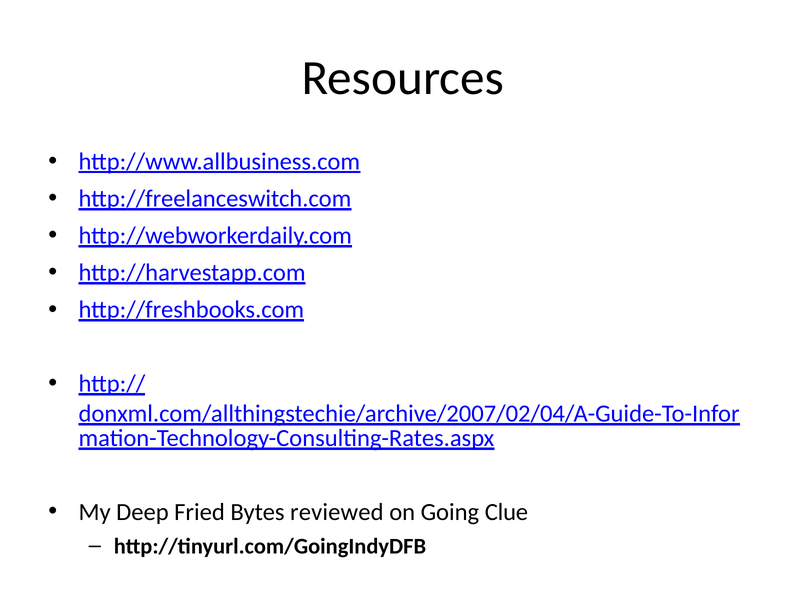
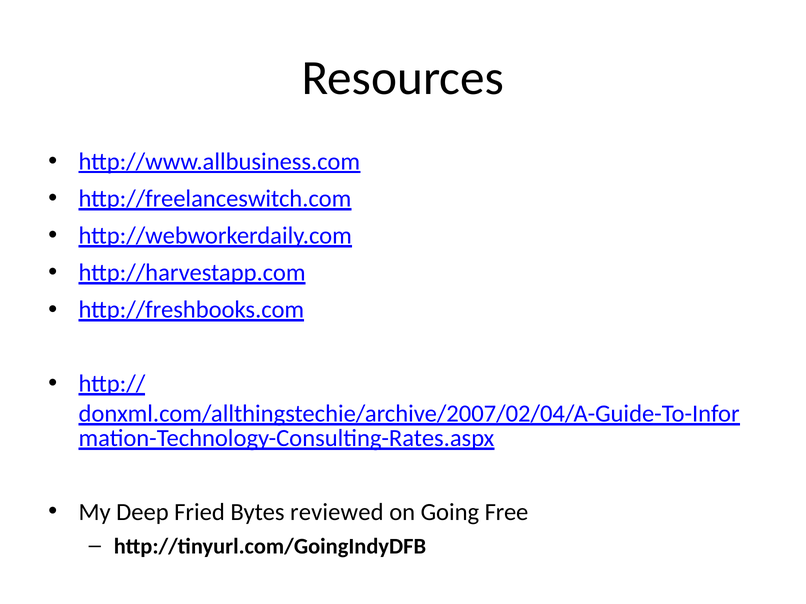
Clue: Clue -> Free
